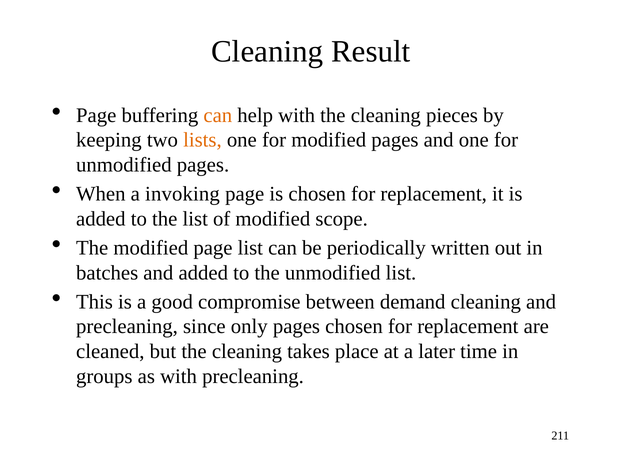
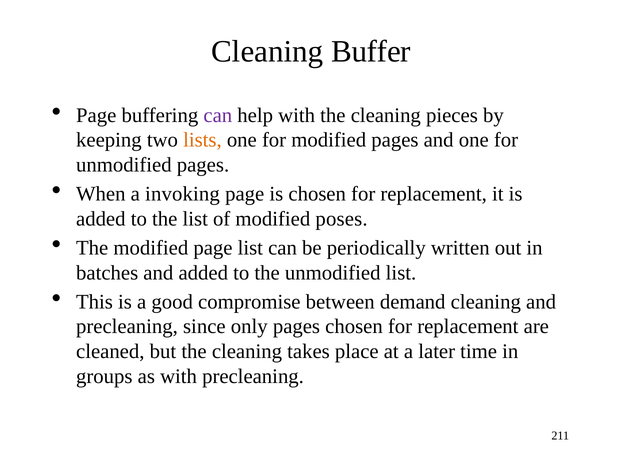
Result: Result -> Buffer
can at (218, 115) colour: orange -> purple
scope: scope -> poses
